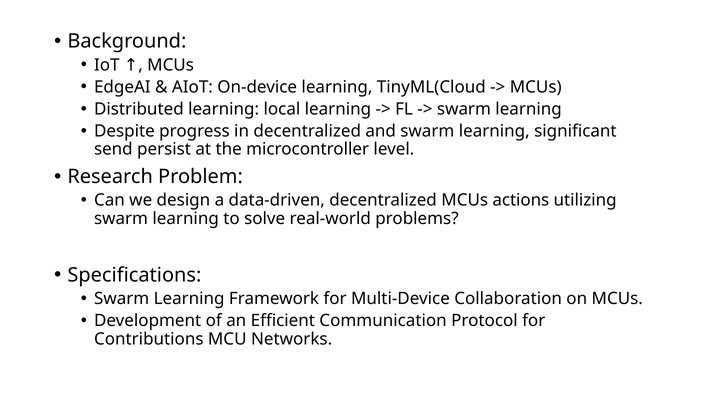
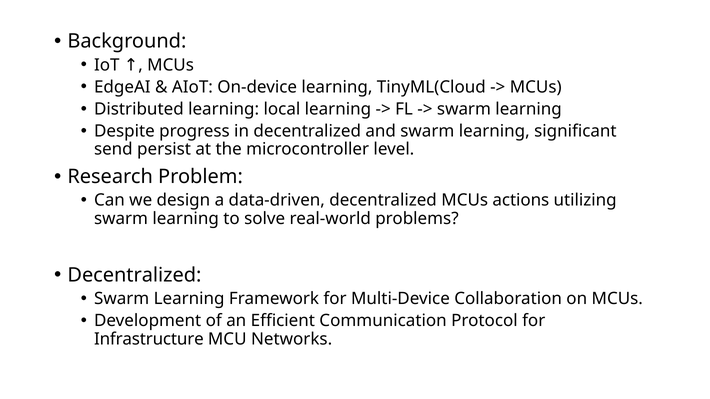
Specifications at (134, 275): Specifications -> Decentralized
Contributions: Contributions -> Infrastructure
